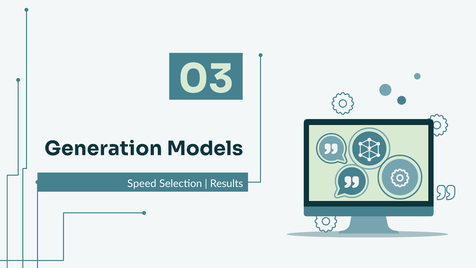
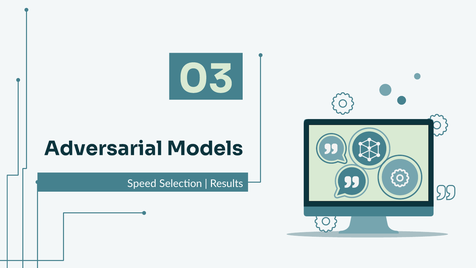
Generation: Generation -> Adversarial
